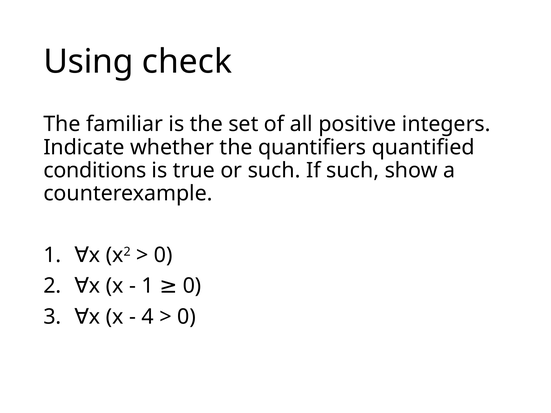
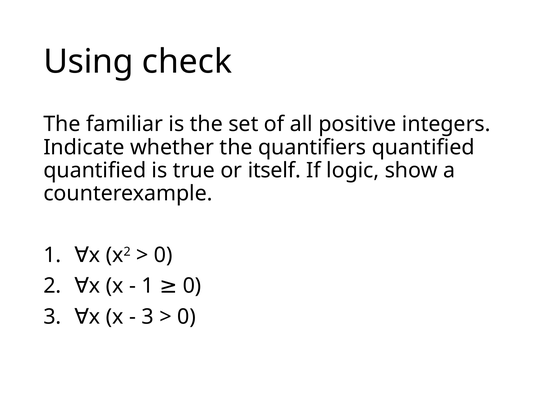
conditions at (95, 171): conditions -> quantified
or such: such -> itself
If such: such -> logic
4 at (148, 317): 4 -> 3
